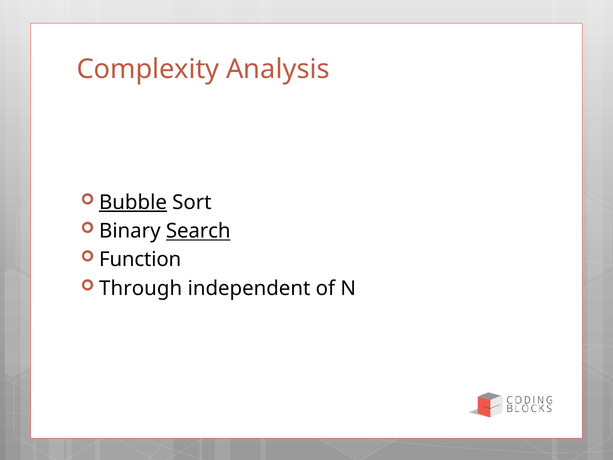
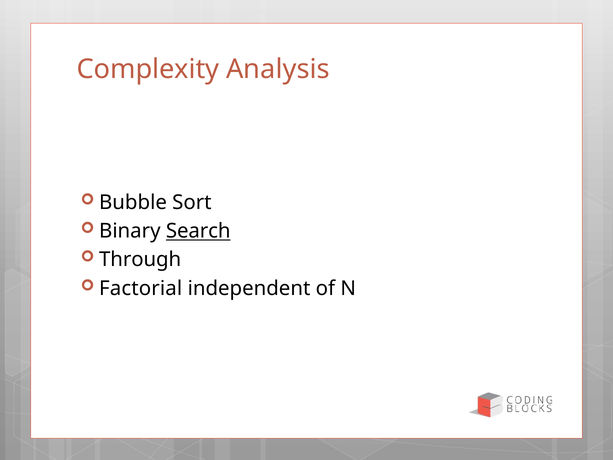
Bubble underline: present -> none
Function: Function -> Through
Through: Through -> Factorial
